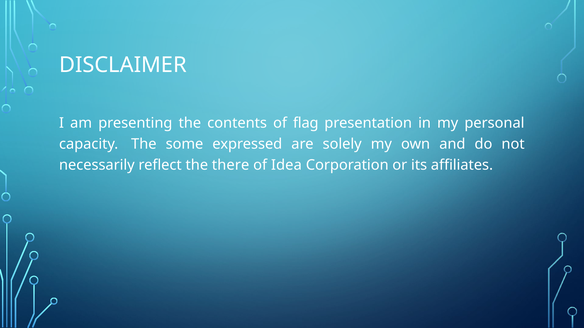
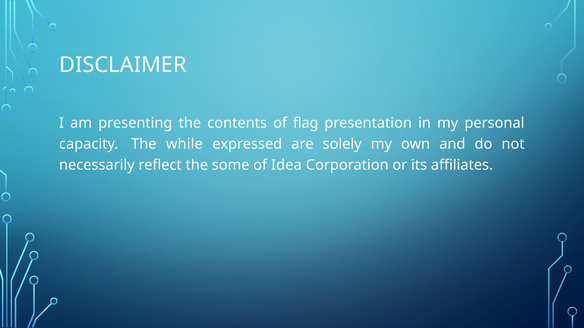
some: some -> while
there: there -> some
